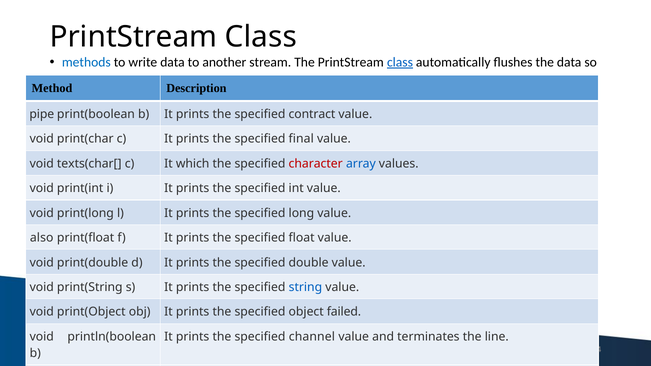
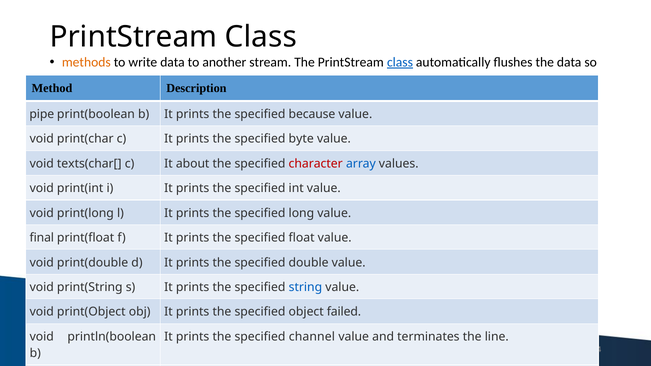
methods colour: blue -> orange
contract: contract -> because
final: final -> byte
which: which -> about
also: also -> final
